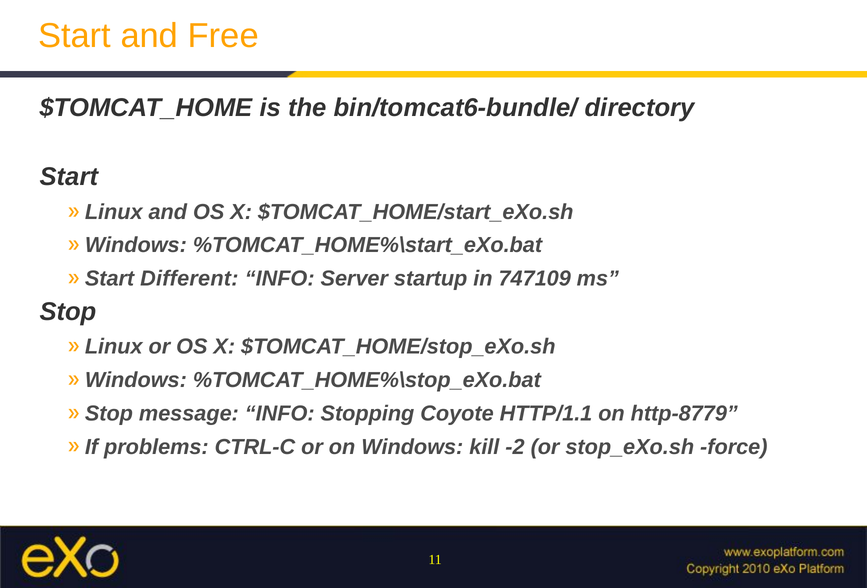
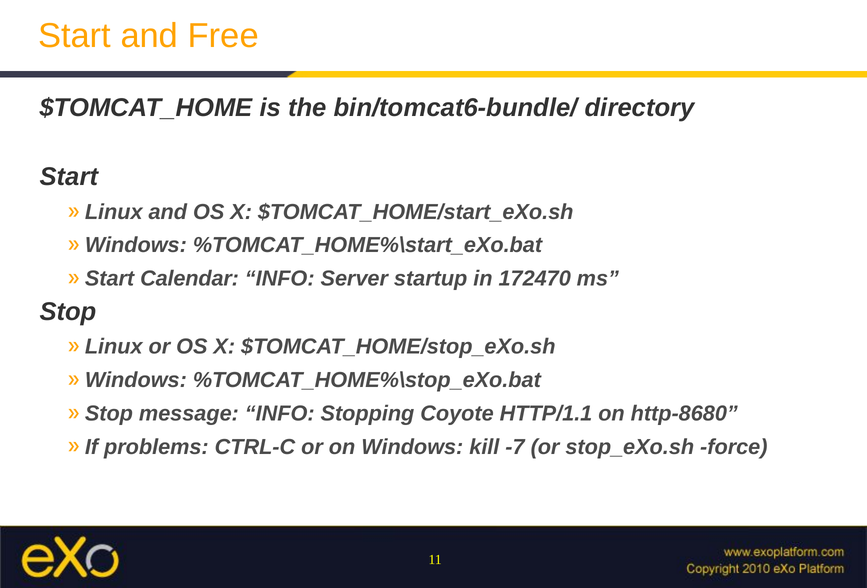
Different: Different -> Calendar
747109: 747109 -> 172470
http-8779: http-8779 -> http-8680
-2: -2 -> -7
